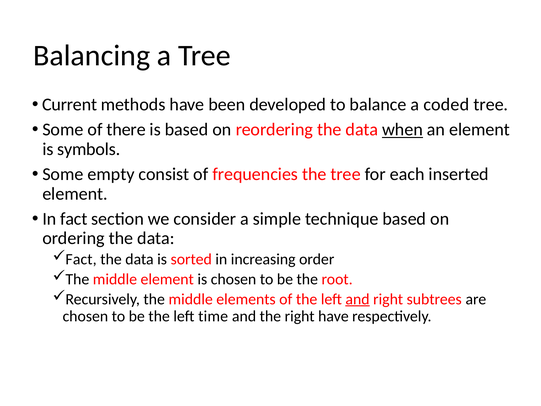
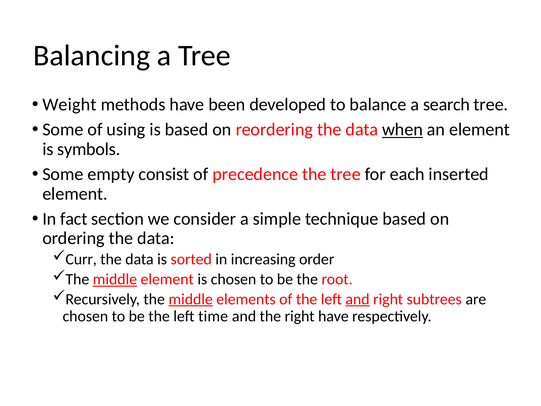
Current: Current -> Weight
coded: coded -> search
there: there -> using
frequencies: frequencies -> precedence
Fact at (81, 259): Fact -> Curr
middle at (115, 279) underline: none -> present
middle at (191, 299) underline: none -> present
